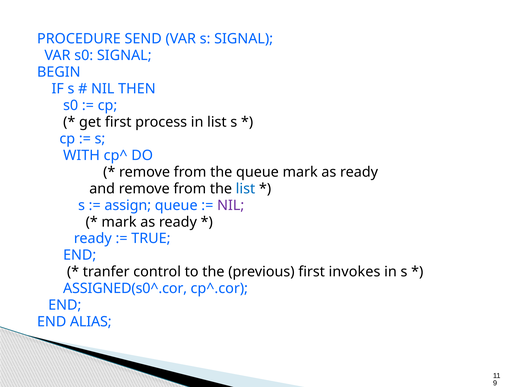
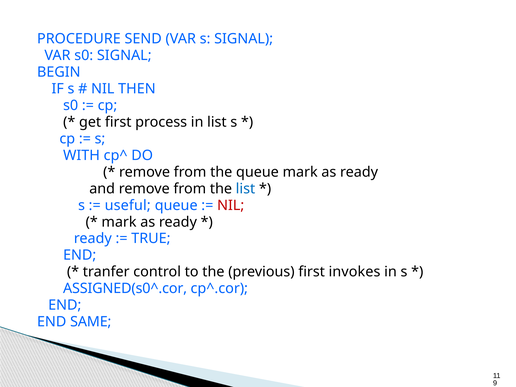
assign: assign -> useful
NIL at (231, 205) colour: purple -> red
ALIAS: ALIAS -> SAME
